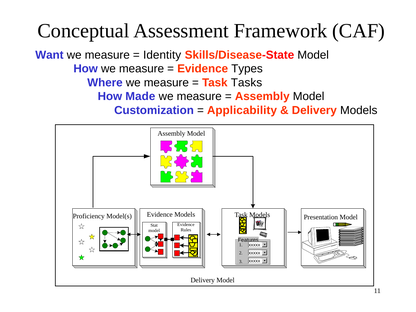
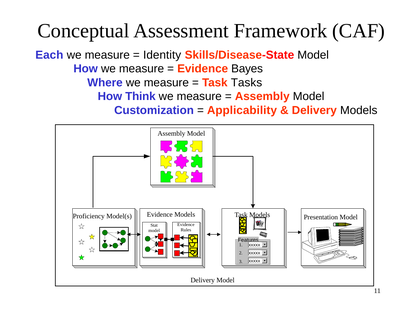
Want: Want -> Each
Types: Types -> Bayes
Made: Made -> Think
